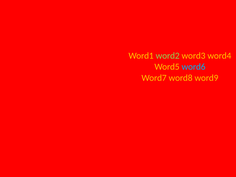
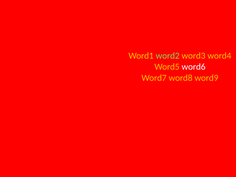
word6 colour: light blue -> white
